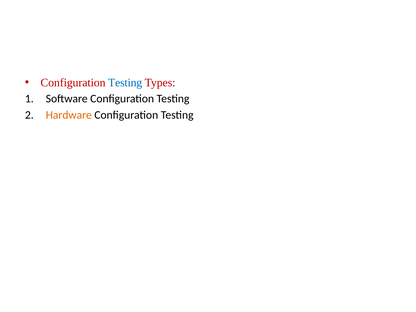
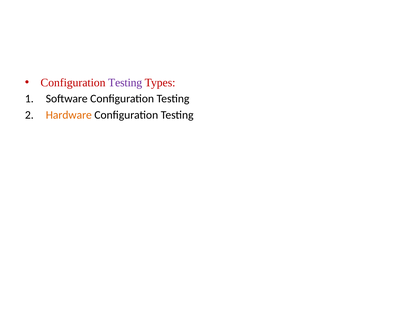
Testing at (125, 83) colour: blue -> purple
